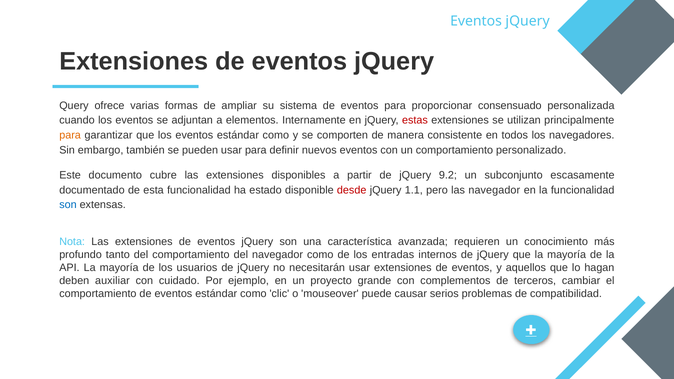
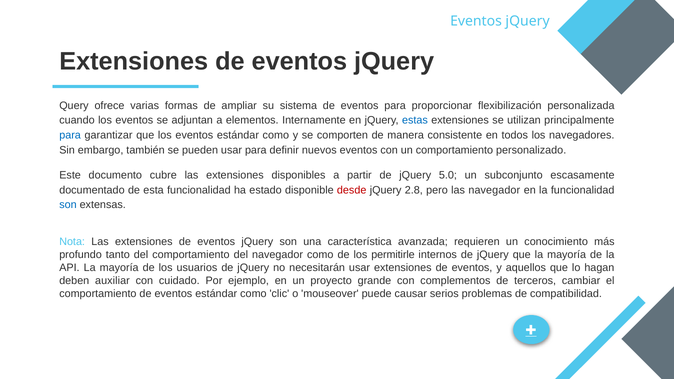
consensuado: consensuado -> flexibilización
estas colour: red -> blue
para at (70, 135) colour: orange -> blue
9.2: 9.2 -> 5.0
1.1: 1.1 -> 2.8
entradas: entradas -> permitirle
